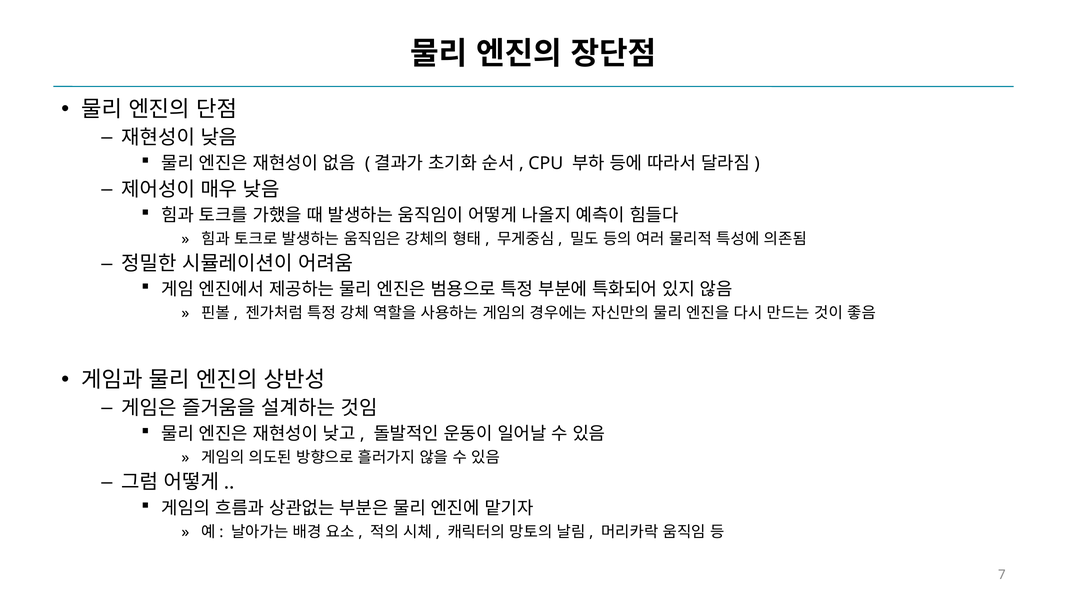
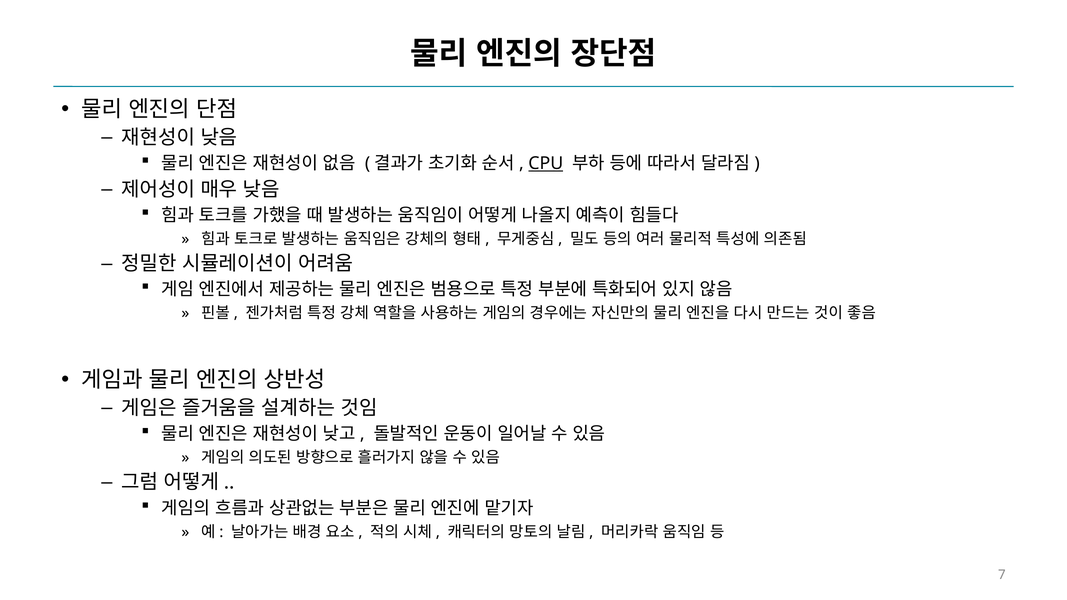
CPU underline: none -> present
